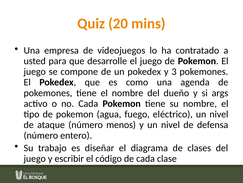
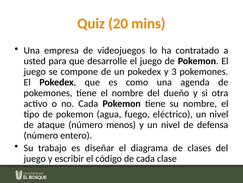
args: args -> otra
